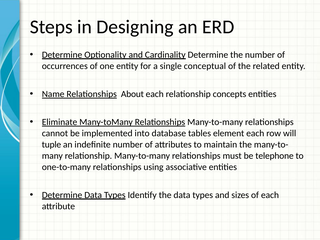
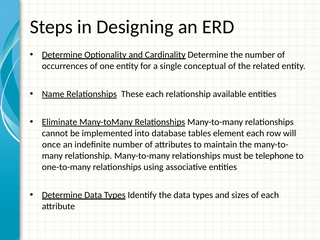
About: About -> These
concepts: concepts -> available
tuple: tuple -> once
